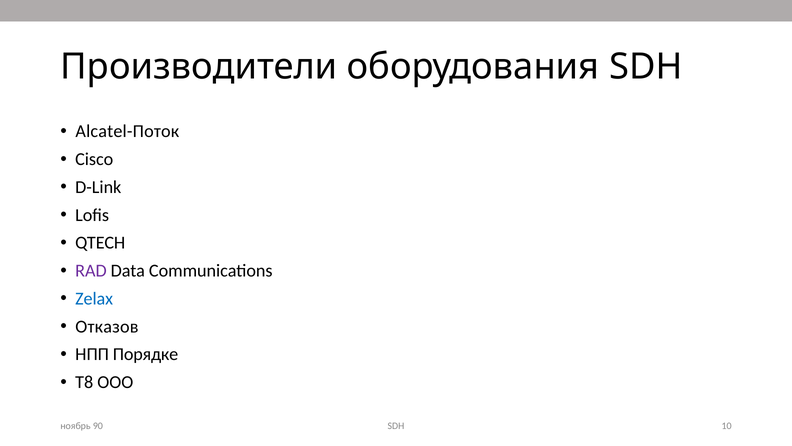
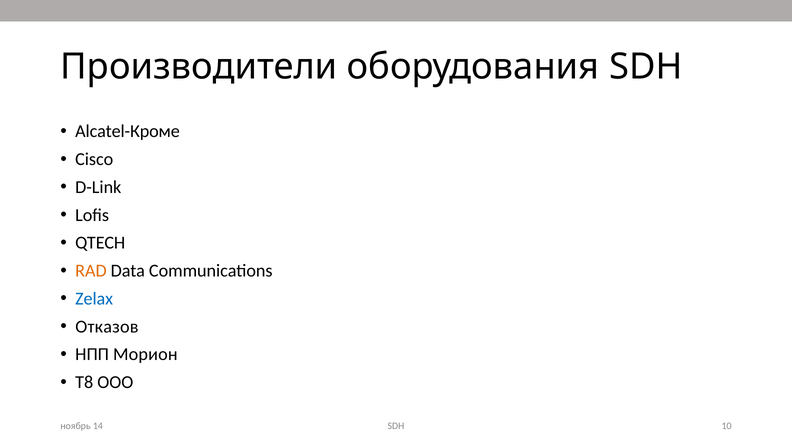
Alcatel-Поток: Alcatel-Поток -> Alcatel-Кроме
RAD colour: purple -> orange
Порядке: Порядке -> Морион
90: 90 -> 14
